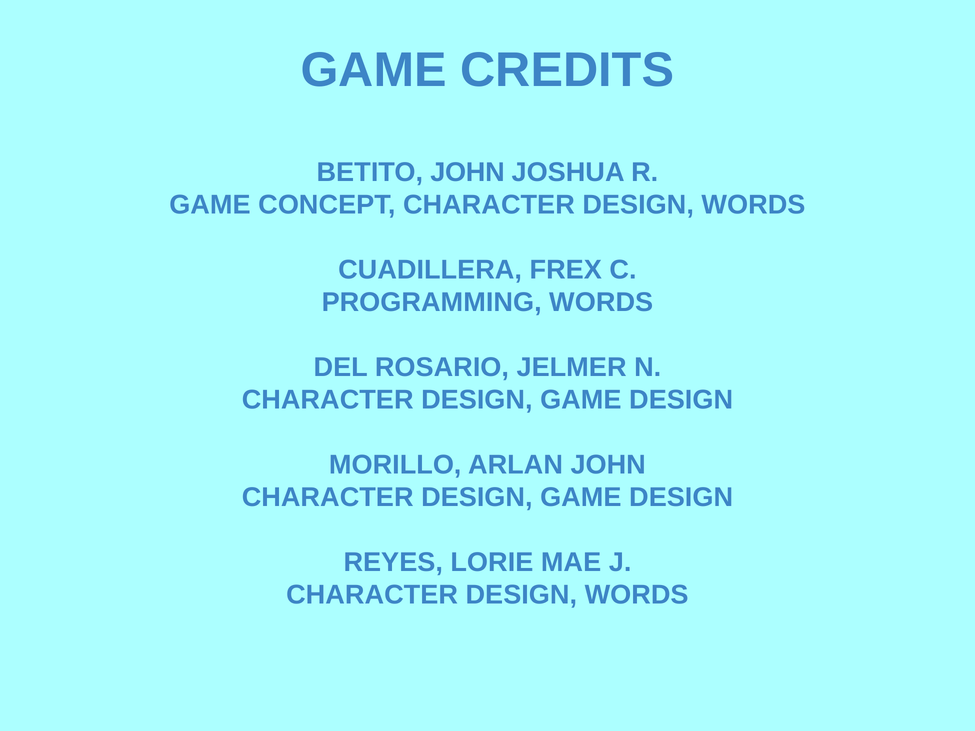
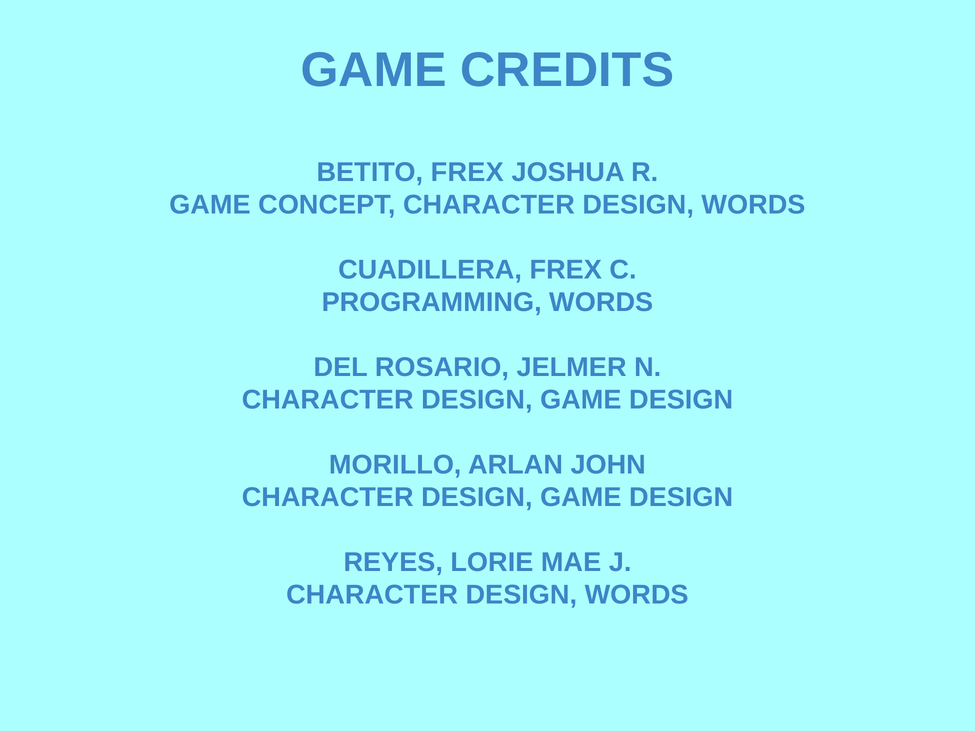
BETITO JOHN: JOHN -> FREX
